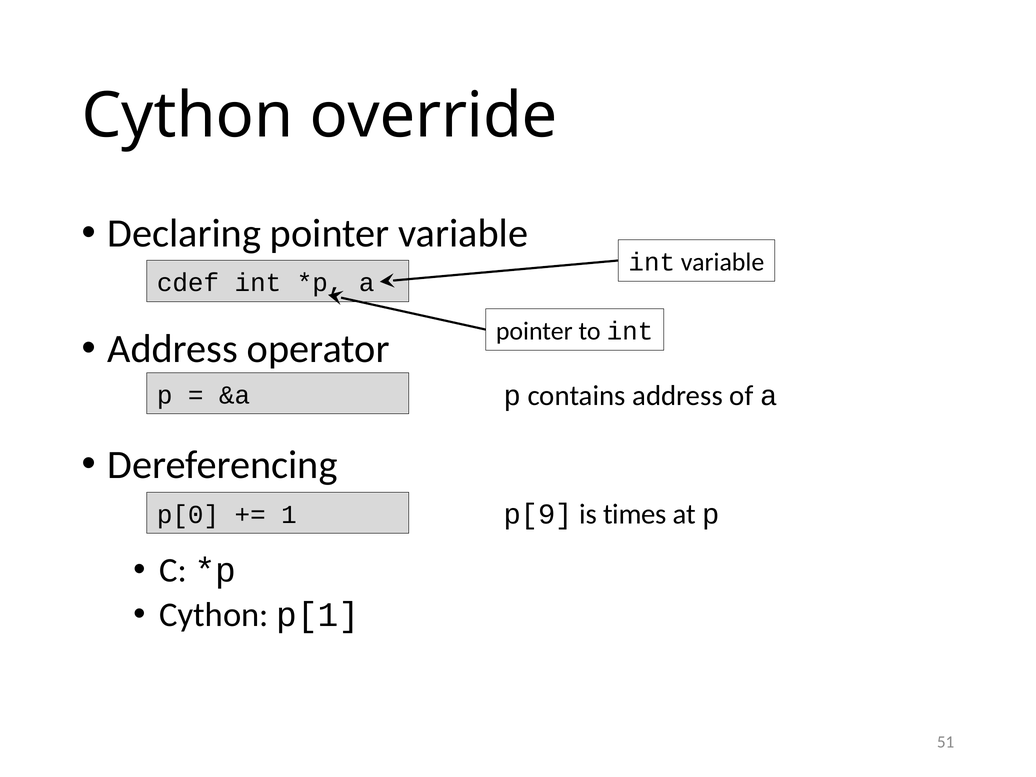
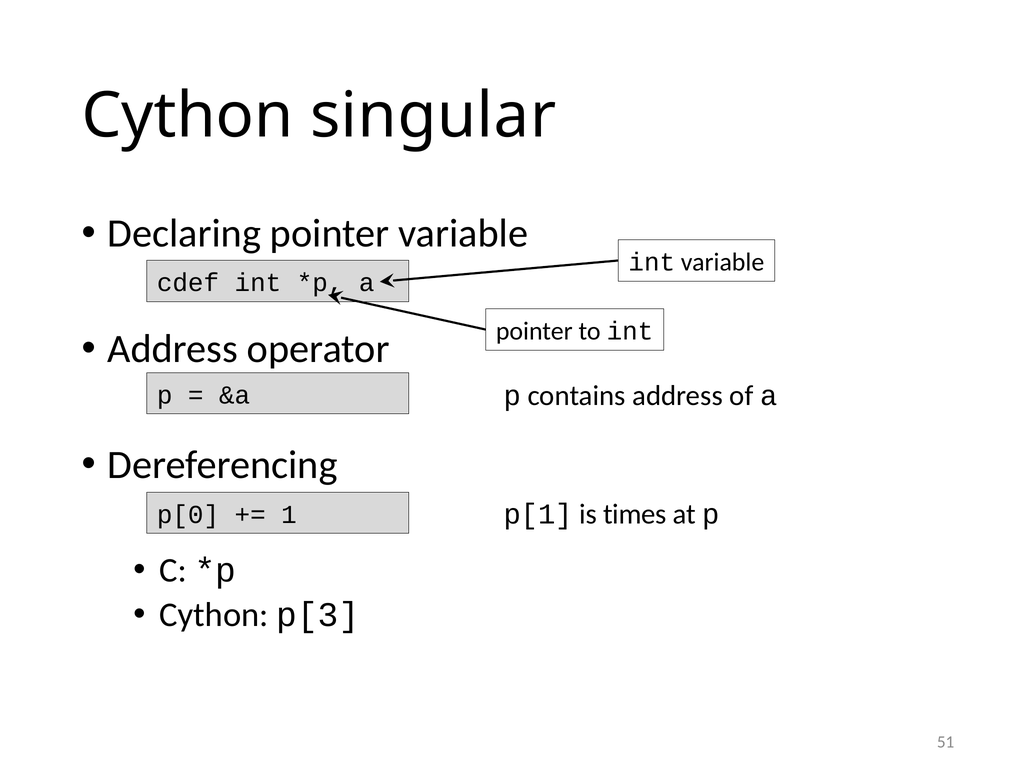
override: override -> singular
p[9: p[9 -> p[1
p[1: p[1 -> p[3
